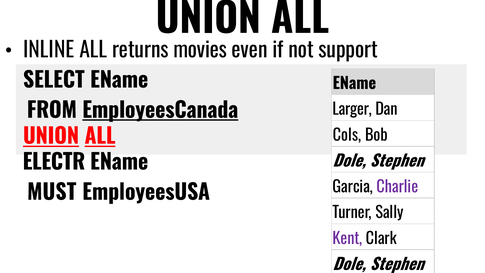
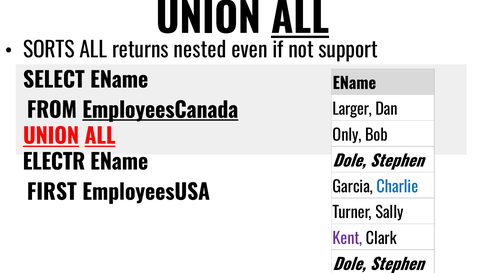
ALL at (300, 19) underline: none -> present
INLINE: INLINE -> SORTS
movies: movies -> nested
Cols: Cols -> Only
Charlie colour: purple -> blue
MUST: MUST -> FIRST
